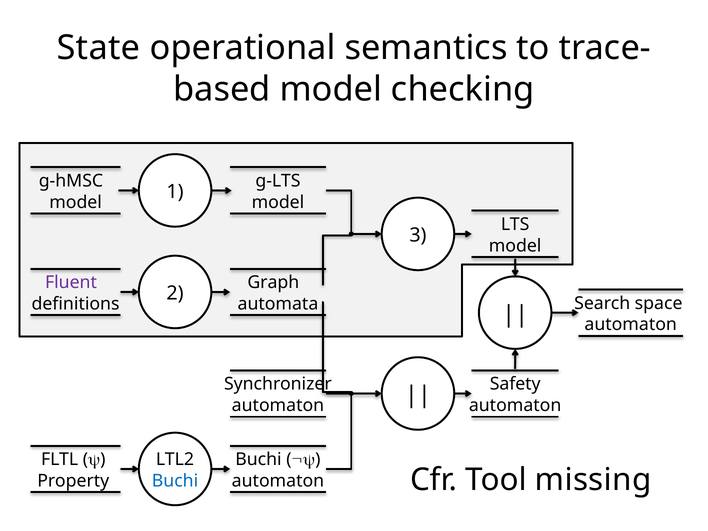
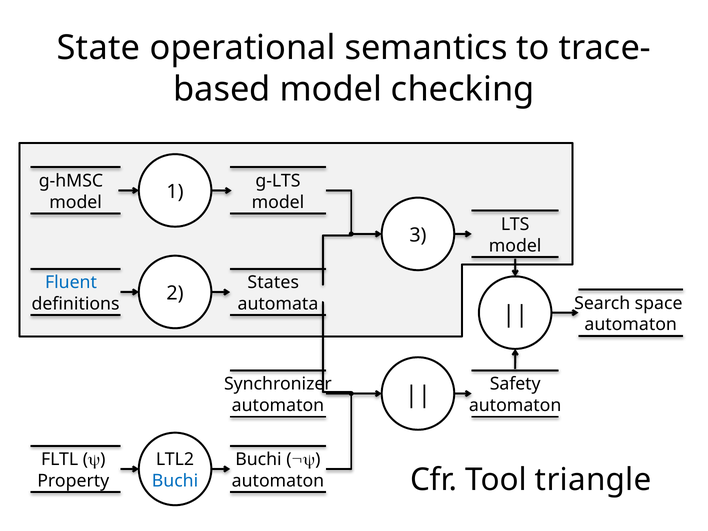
Fluent colour: purple -> blue
Graph: Graph -> States
missing: missing -> triangle
